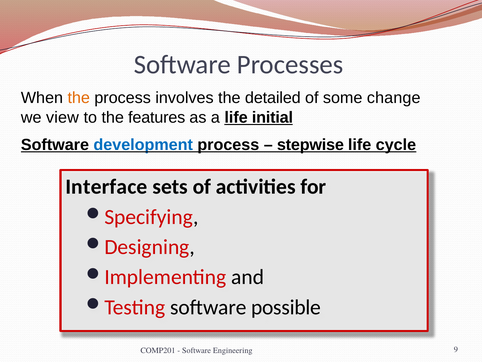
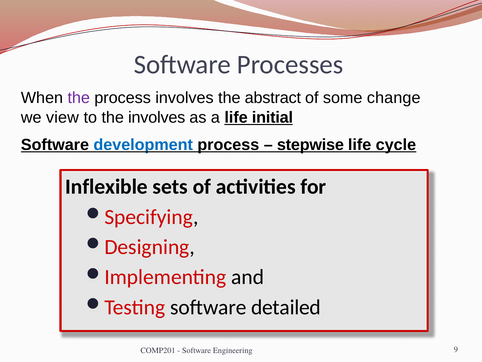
the at (79, 98) colour: orange -> purple
detailed: detailed -> abstract
the features: features -> involves
Interface: Interface -> Inflexible
possible: possible -> detailed
